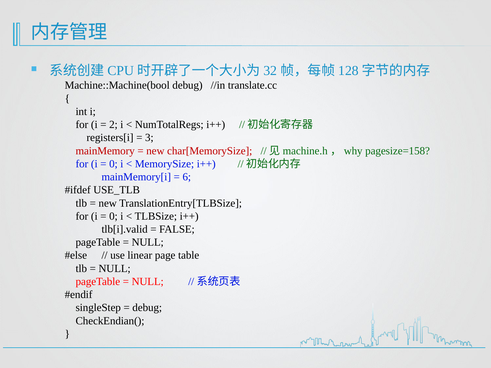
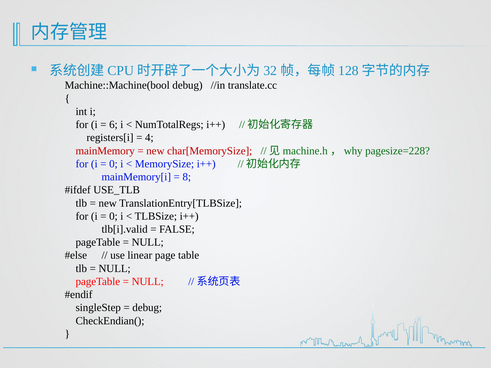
2: 2 -> 6
3: 3 -> 4
pagesize=158: pagesize=158 -> pagesize=228
6: 6 -> 8
